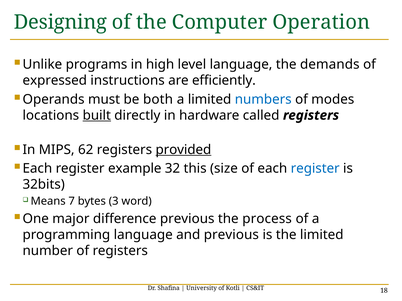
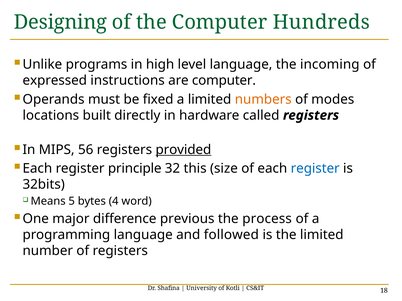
Operation: Operation -> Hundreds
demands: demands -> incoming
are efficiently: efficiently -> computer
both: both -> fixed
numbers colour: blue -> orange
built underline: present -> none
62: 62 -> 56
example: example -> principle
7: 7 -> 5
3: 3 -> 4
and previous: previous -> followed
